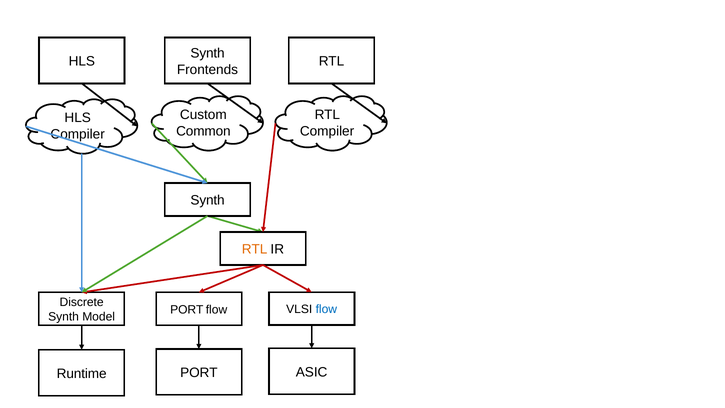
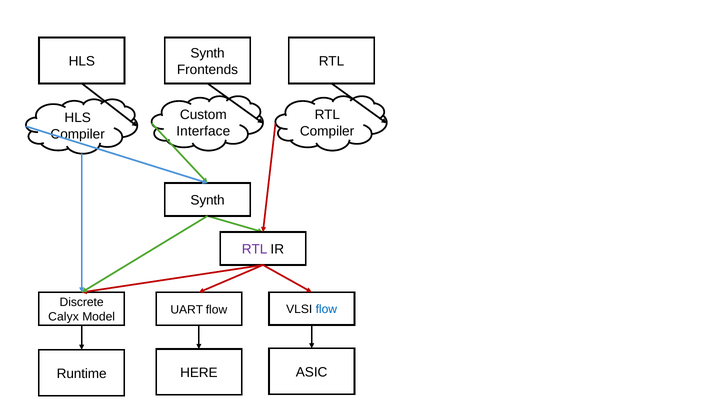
Common: Common -> Interface
RTL at (255, 249) colour: orange -> purple
PORT at (187, 310): PORT -> UART
Synth at (64, 317): Synth -> Calyx
PORT at (199, 373): PORT -> HERE
